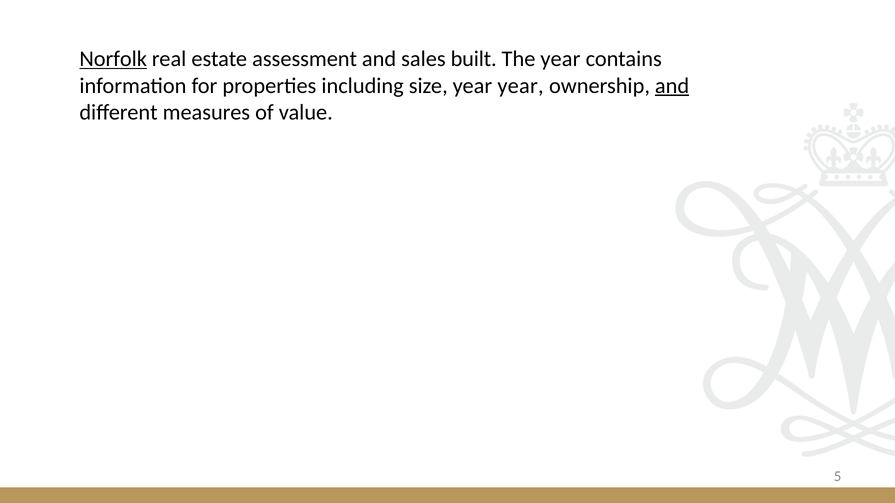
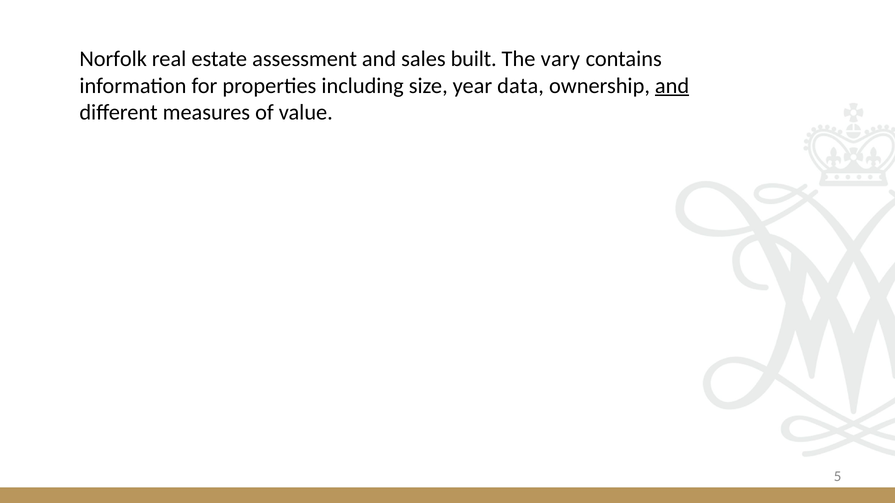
Norfolk underline: present -> none
The year: year -> vary
year year: year -> data
